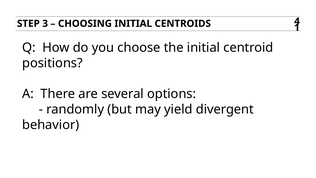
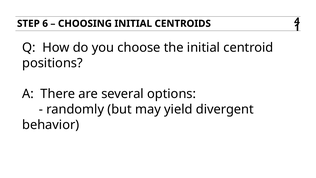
3: 3 -> 6
